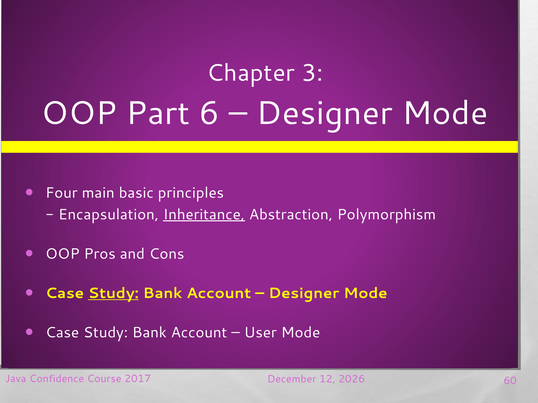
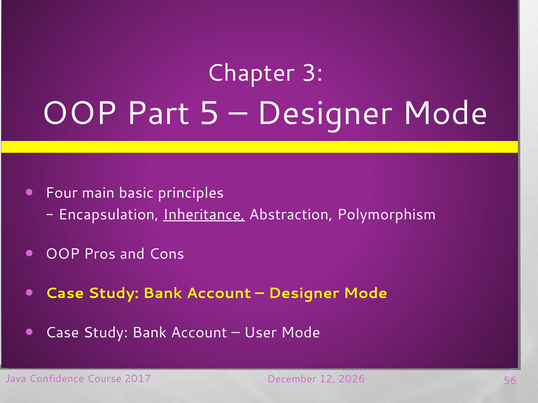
6: 6 -> 5
Study at (113, 294) underline: present -> none
60: 60 -> 56
